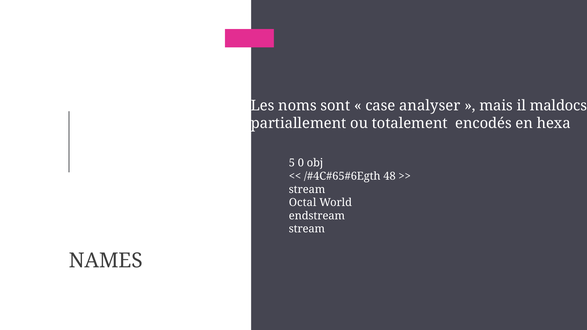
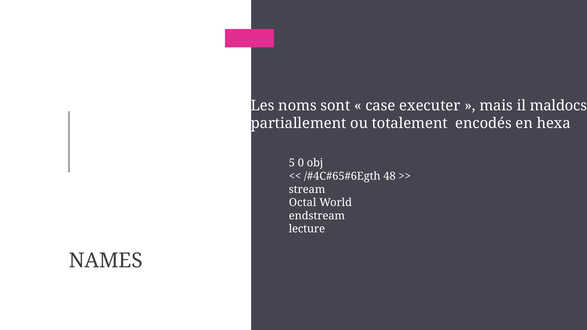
analyser: analyser -> executer
stream at (307, 229): stream -> lecture
